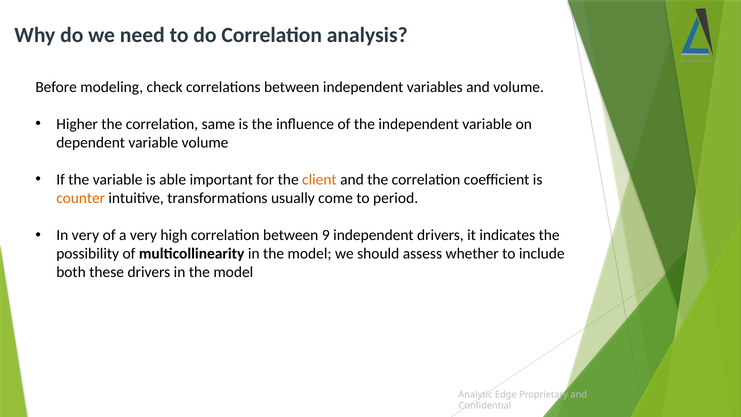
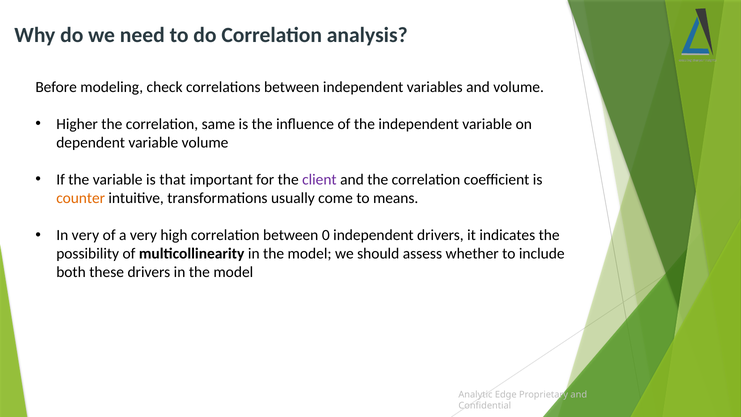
able: able -> that
client colour: orange -> purple
period: period -> means
9: 9 -> 0
